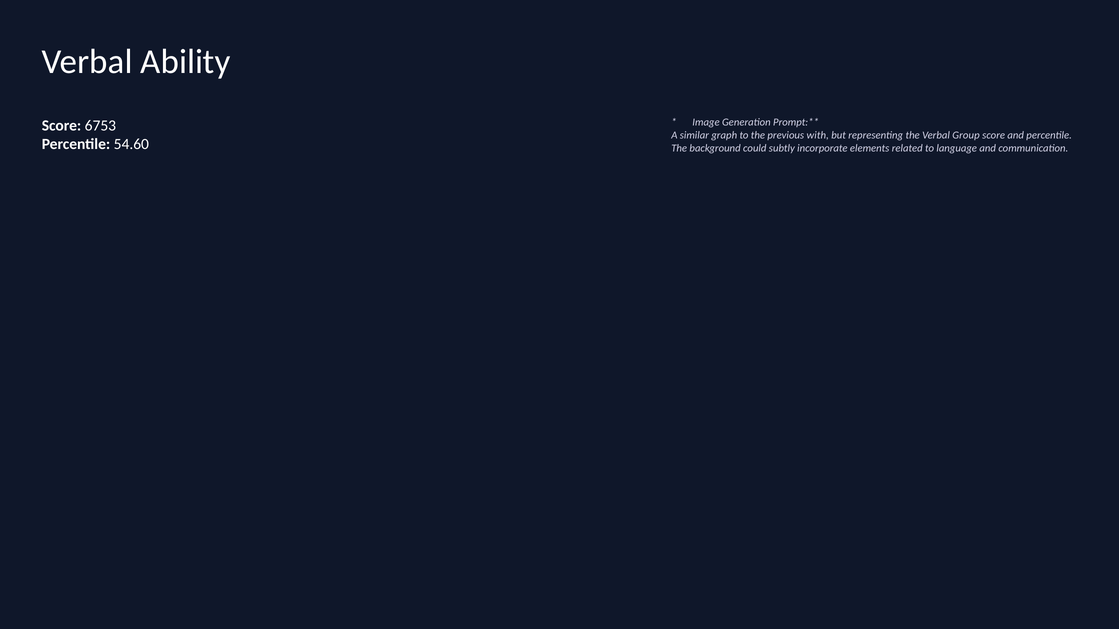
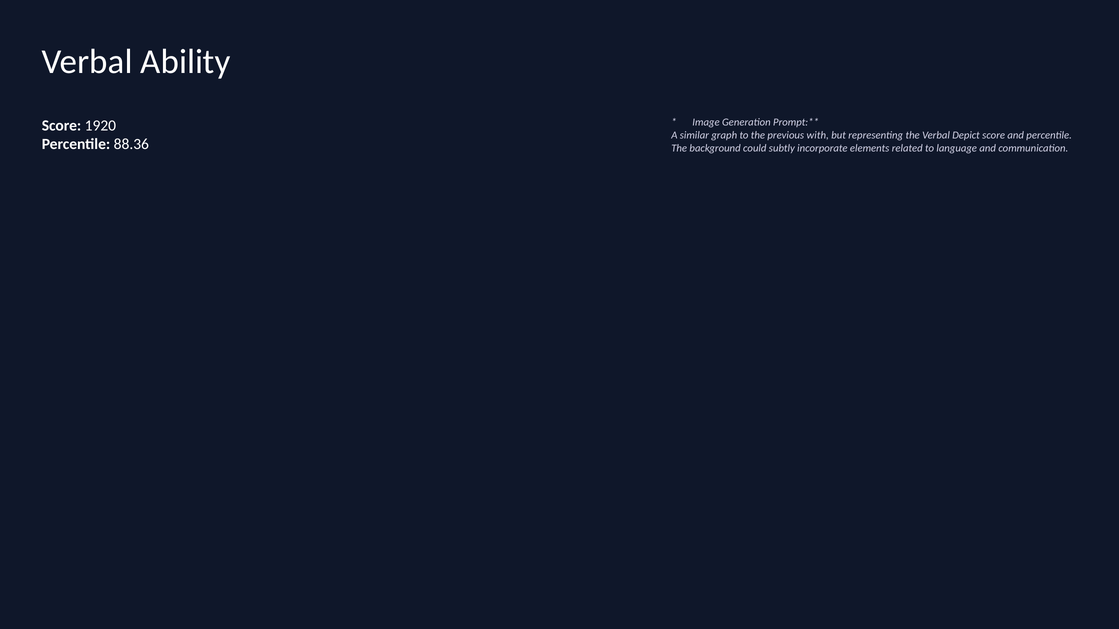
6753: 6753 -> 1920
Group: Group -> Depict
54.60: 54.60 -> 88.36
